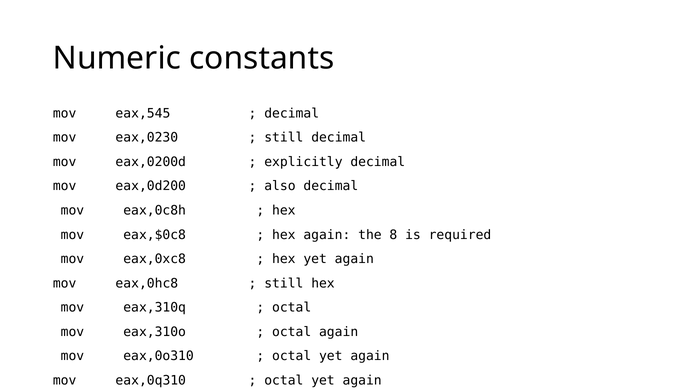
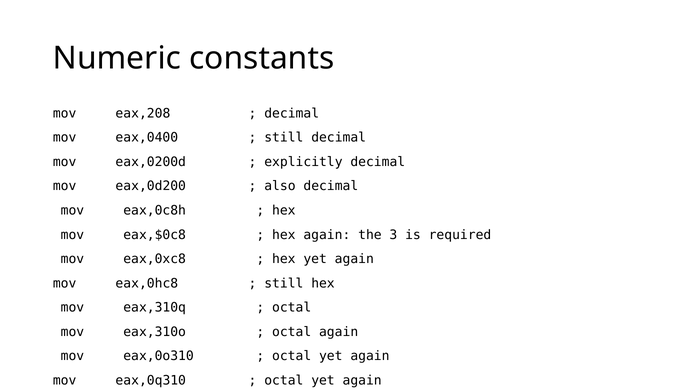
eax,545: eax,545 -> eax,208
eax,0230: eax,0230 -> eax,0400
8: 8 -> 3
